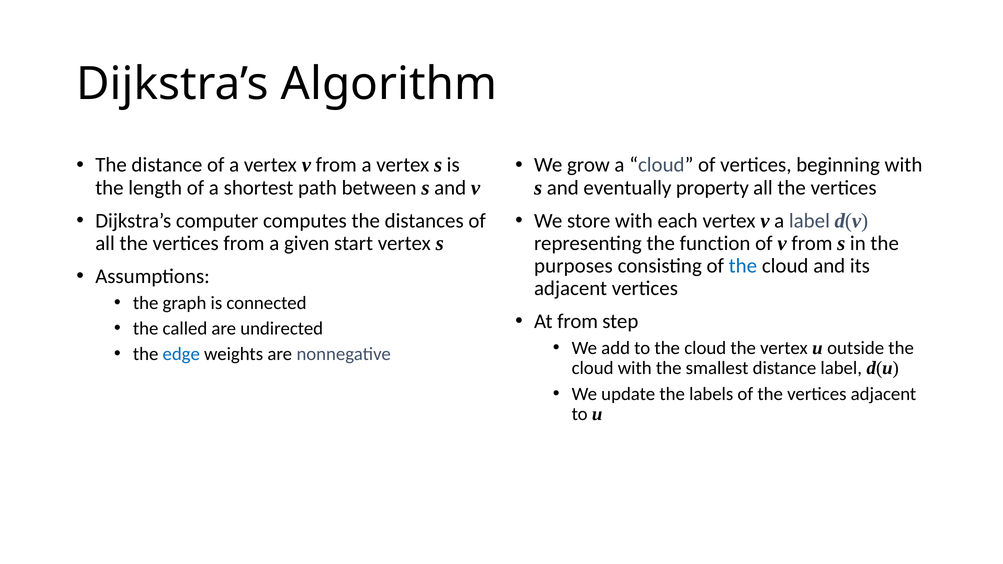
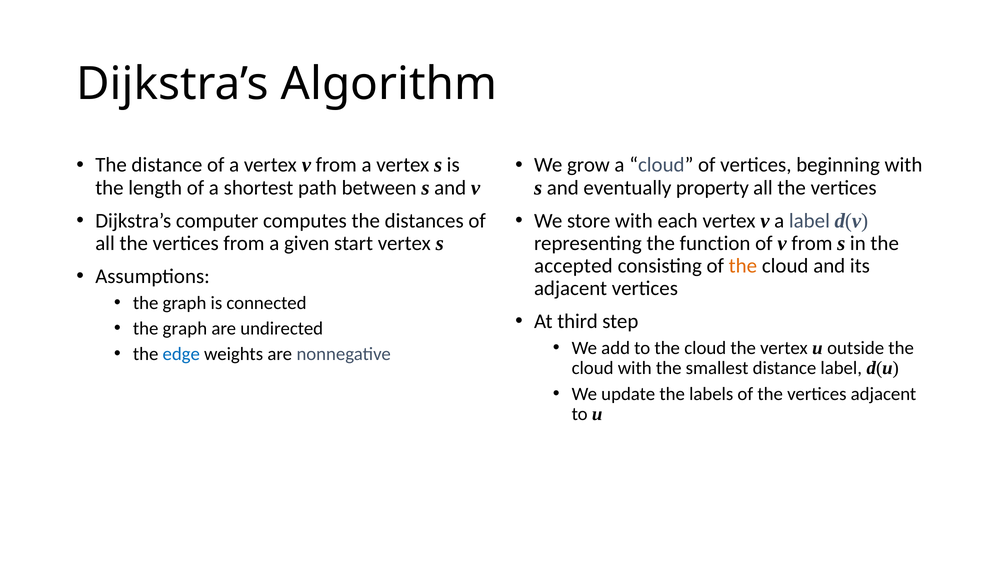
purposes: purposes -> accepted
the at (743, 266) colour: blue -> orange
At from: from -> third
called at (185, 328): called -> graph
